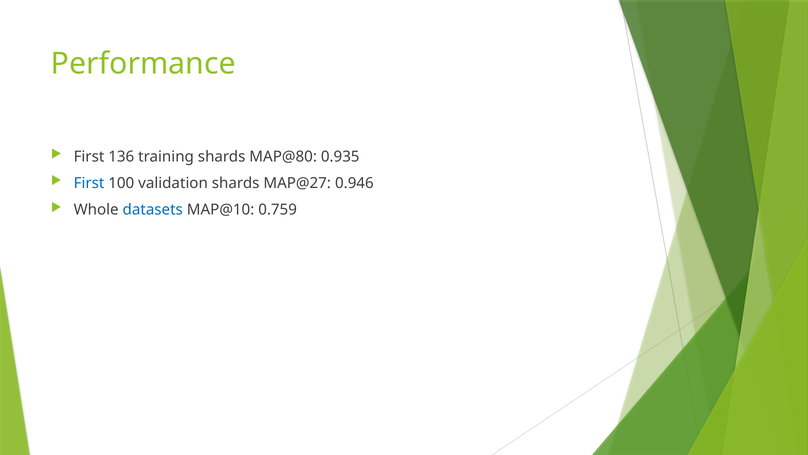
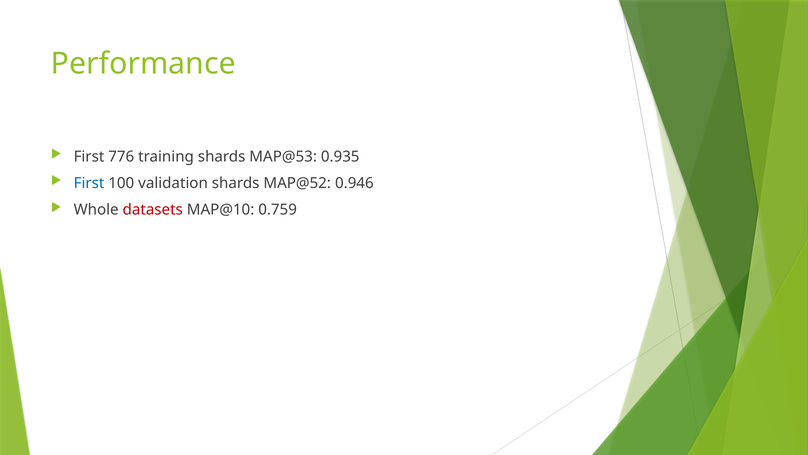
136: 136 -> 776
MAP@80: MAP@80 -> MAP@53
MAP@27: MAP@27 -> MAP@52
datasets colour: blue -> red
